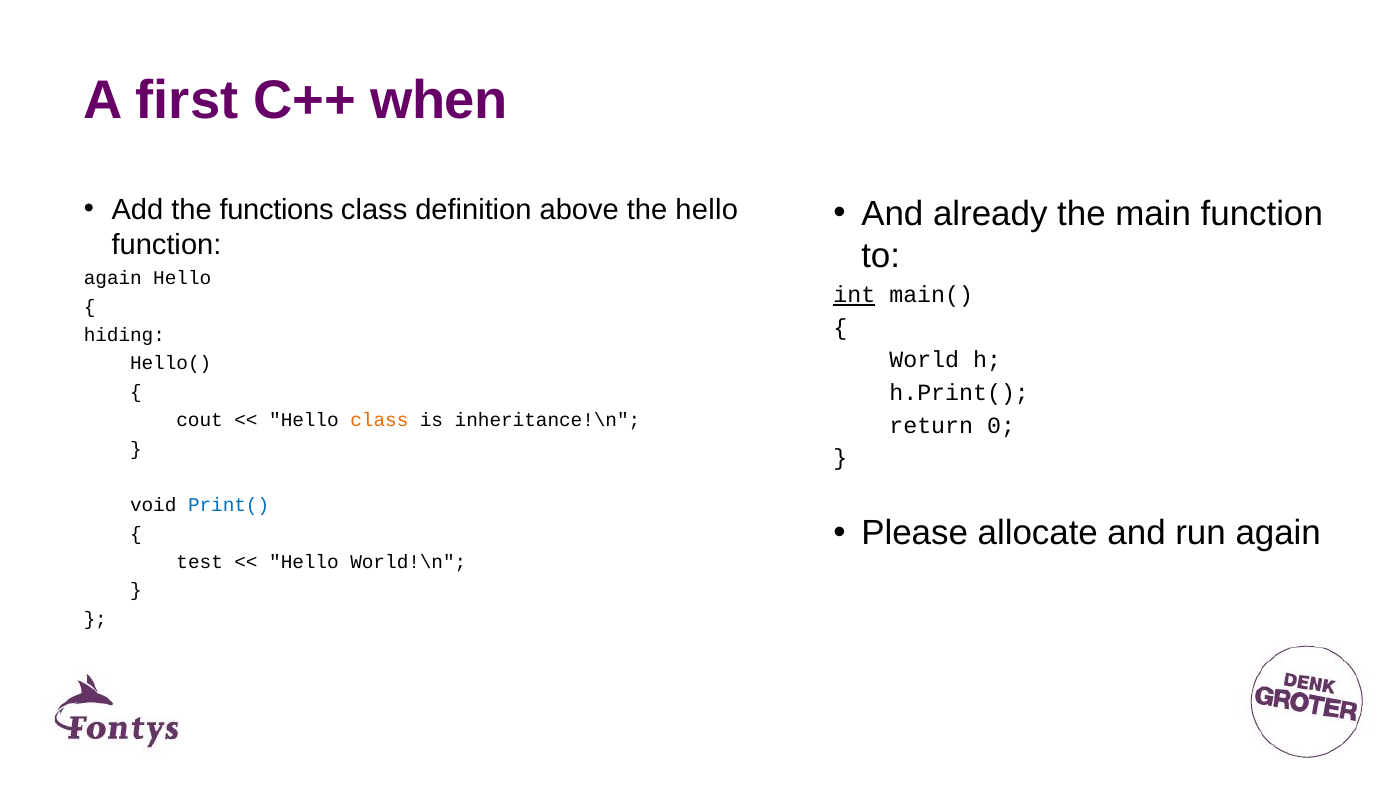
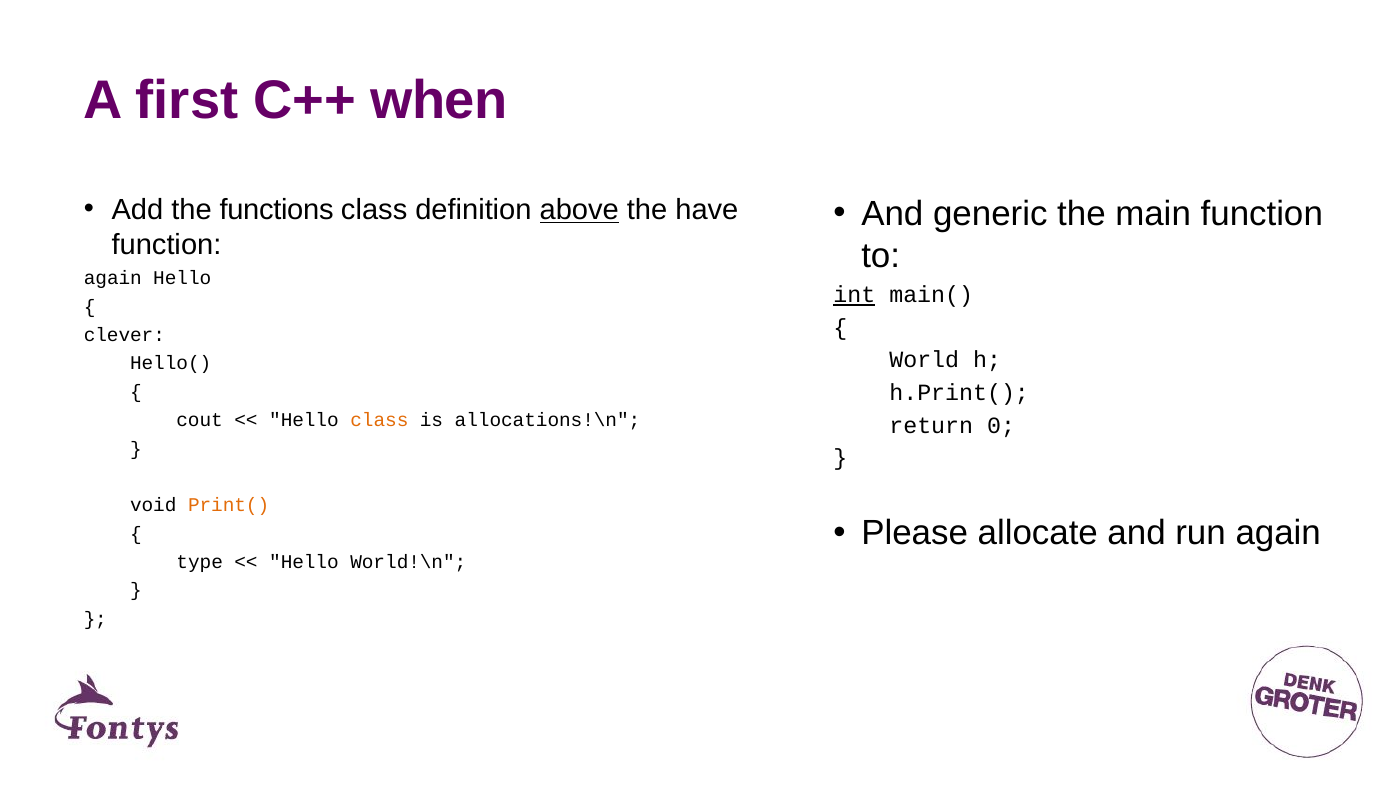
above underline: none -> present
the hello: hello -> have
already: already -> generic
hiding: hiding -> clever
inheritance!\n: inheritance!\n -> allocations!\n
Print( colour: blue -> orange
test: test -> type
